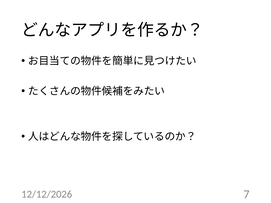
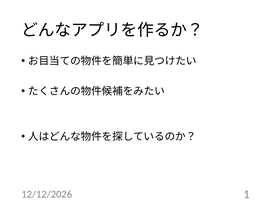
7: 7 -> 1
